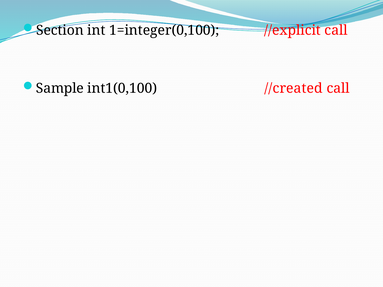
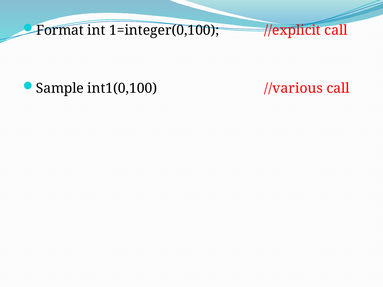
Section: Section -> Format
//created: //created -> //various
